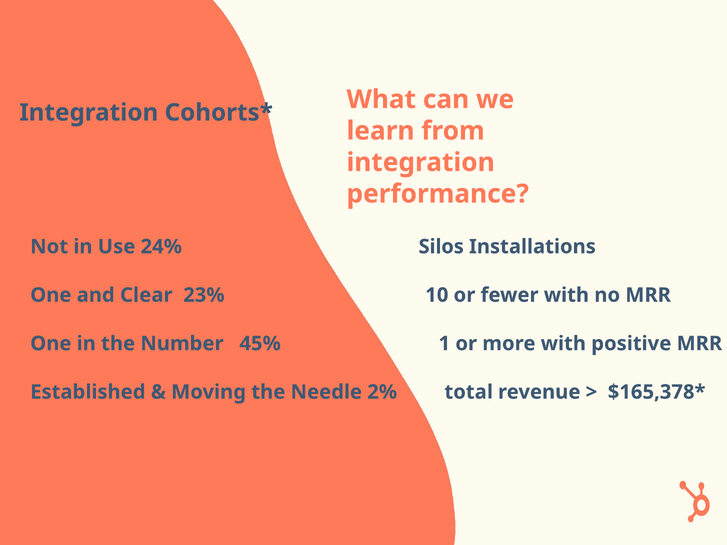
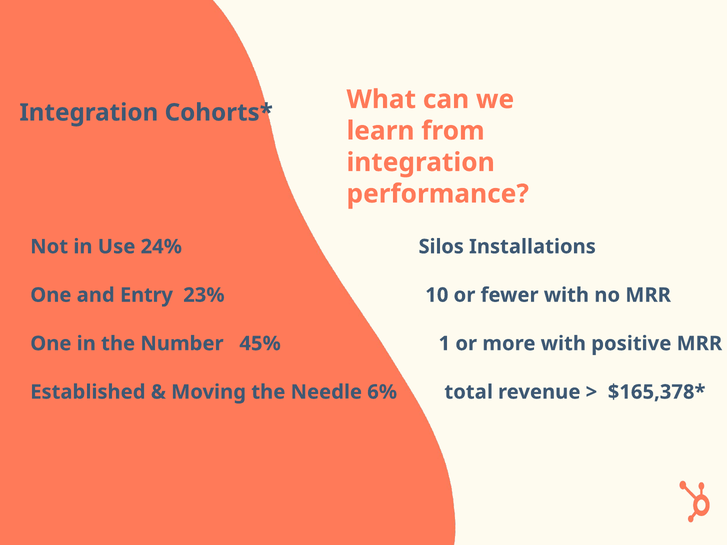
Clear: Clear -> Entry
2%: 2% -> 6%
